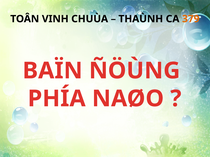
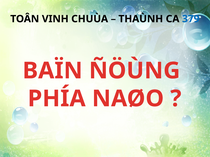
379 colour: orange -> blue
